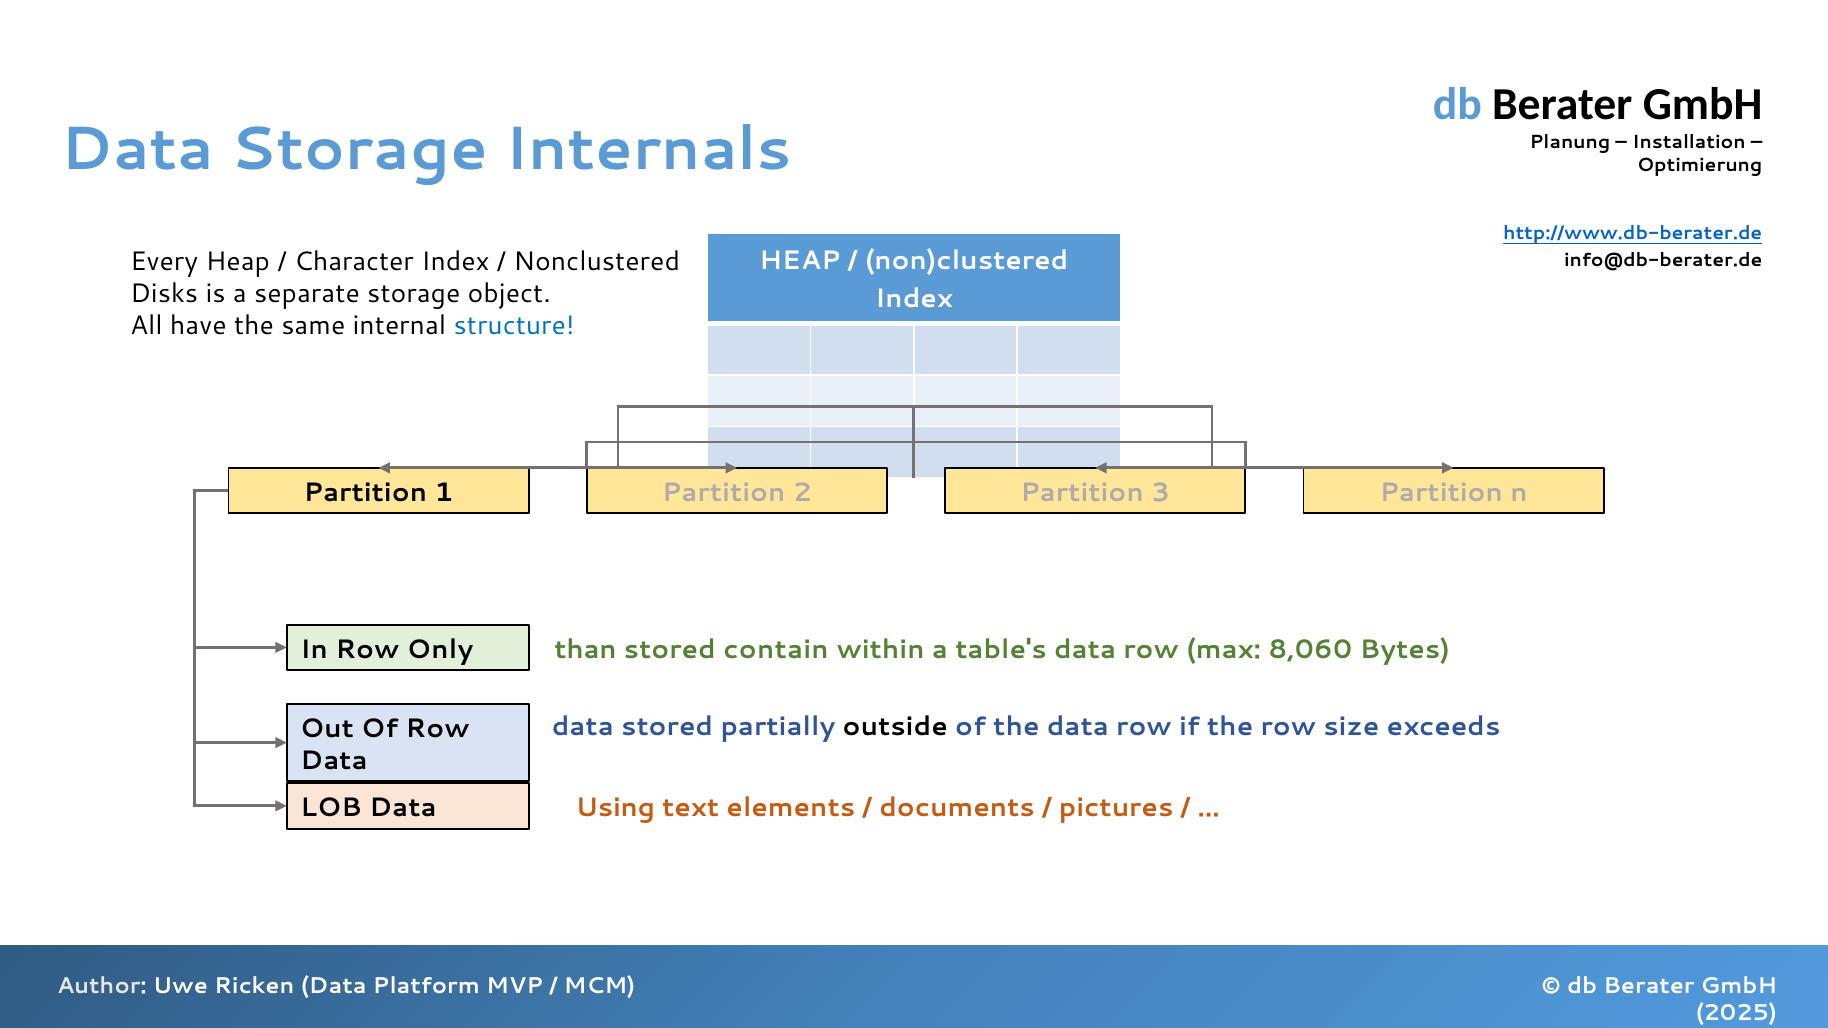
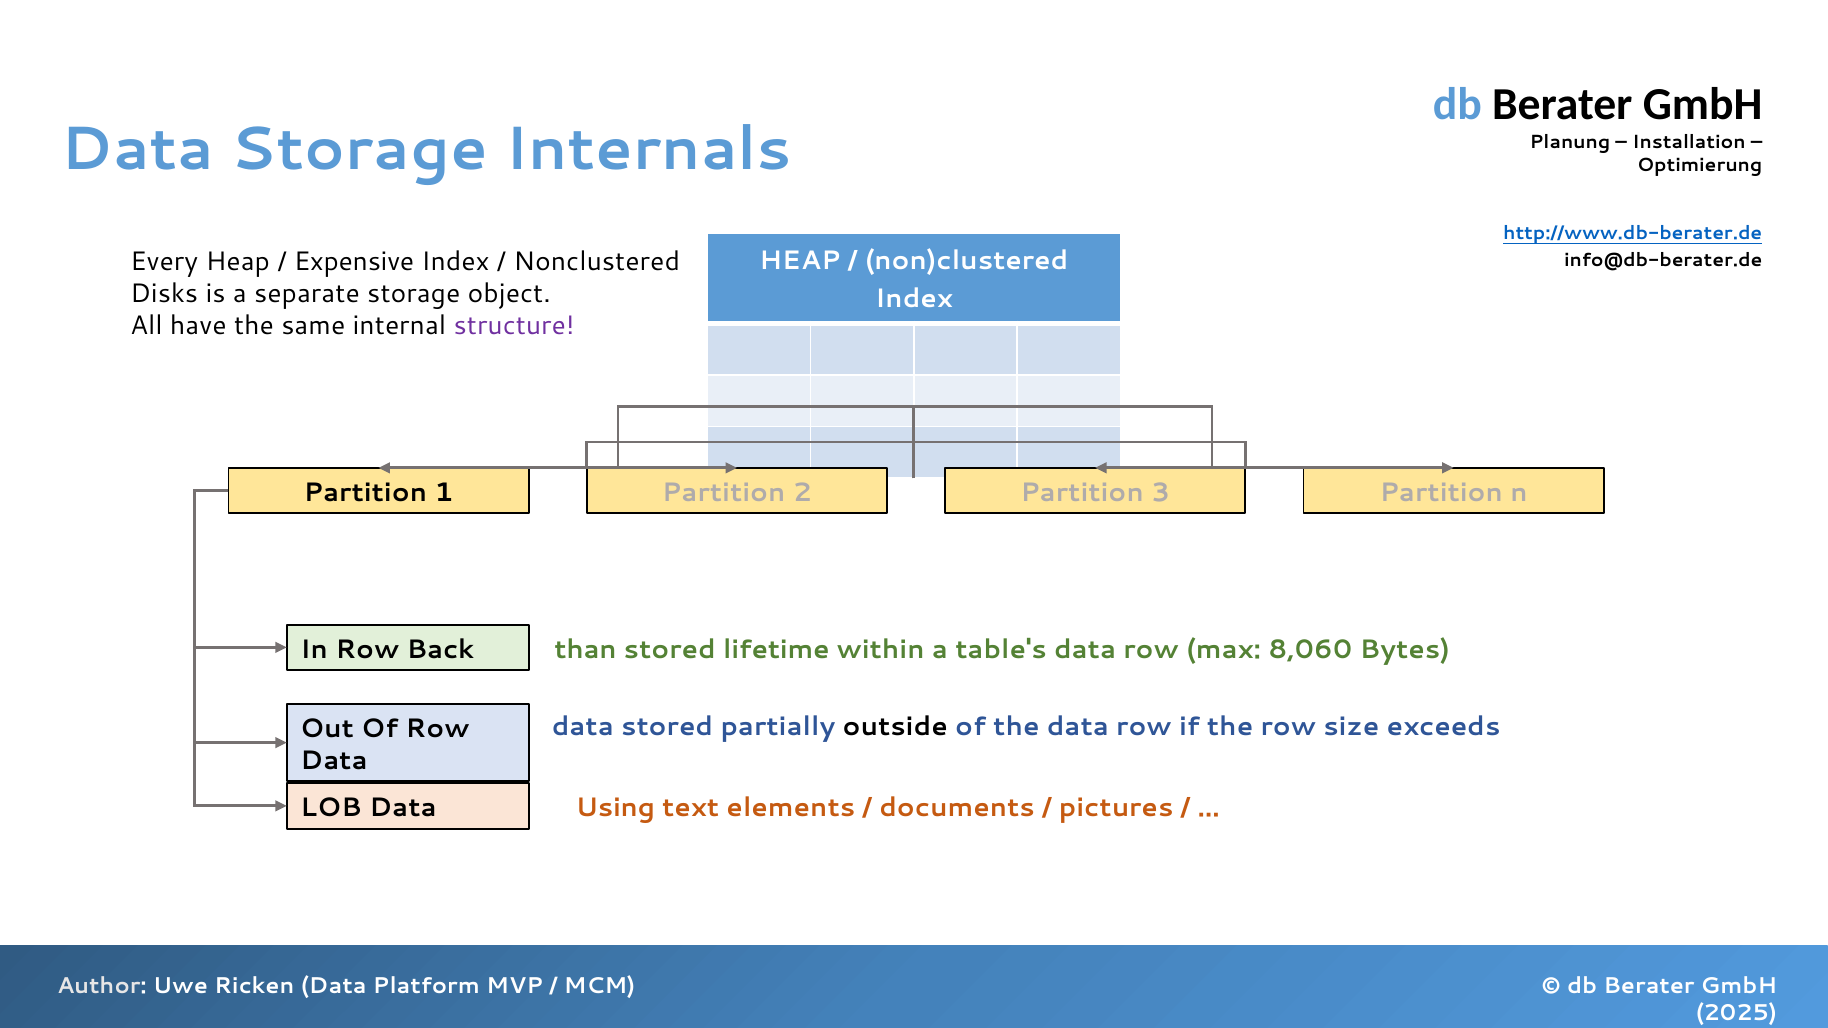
Character: Character -> Expensive
structure colour: blue -> purple
Only: Only -> Back
contain: contain -> lifetime
